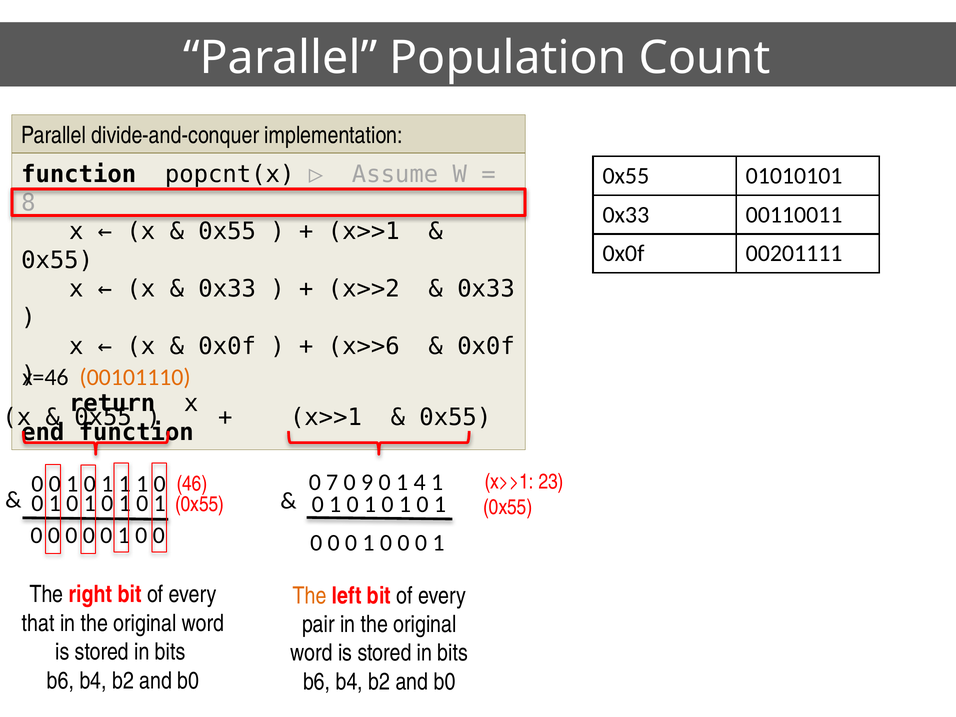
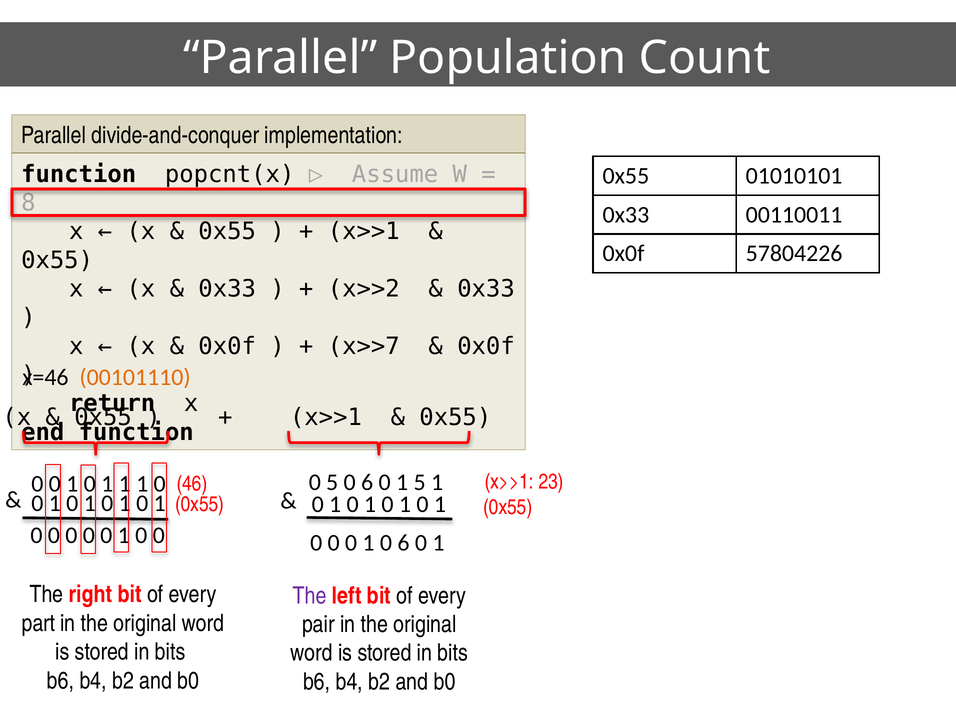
00201111: 00201111 -> 57804226
x>>6: x>>6 -> x>>7
0 7: 7 -> 5
9 at (367, 482): 9 -> 6
1 4: 4 -> 5
0 at (404, 543): 0 -> 6
The at (310, 596) colour: orange -> purple
that: that -> part
